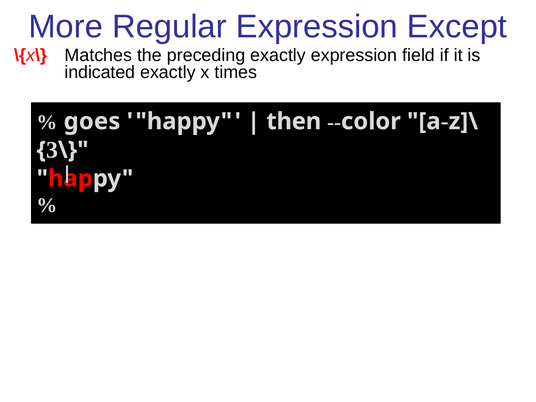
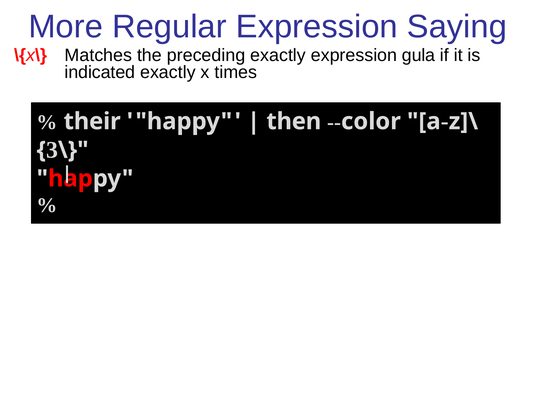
Except: Except -> Saying
field: field -> gula
goes: goes -> their
